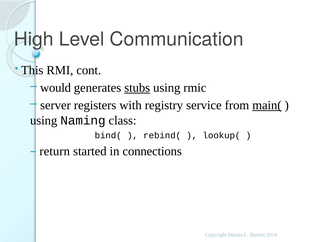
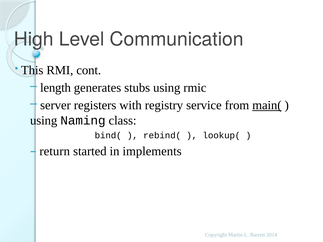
would: would -> length
stubs underline: present -> none
connections: connections -> implements
